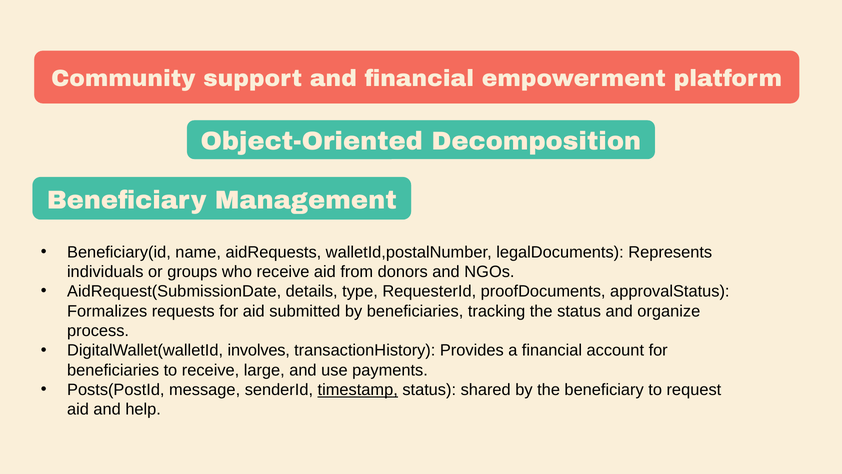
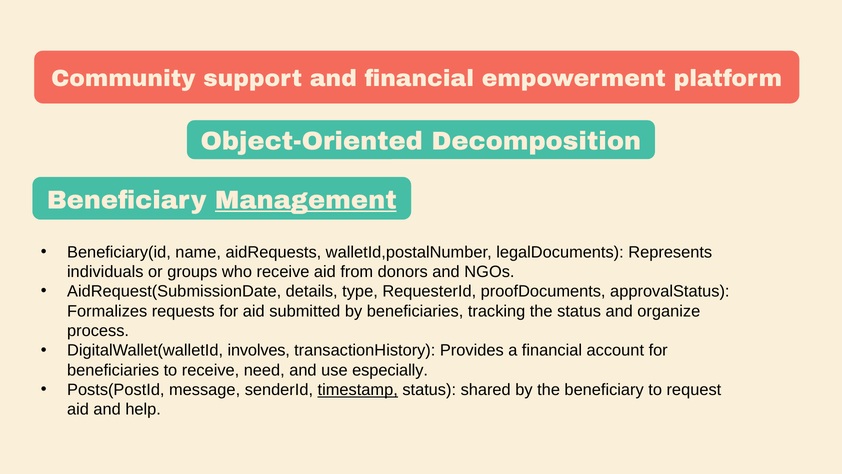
Management underline: none -> present
large: large -> need
payments: payments -> especially
